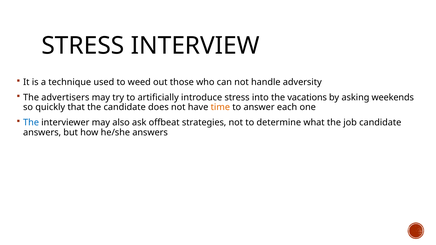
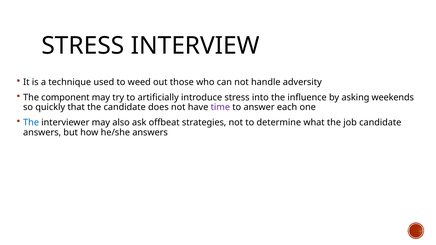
advertisers: advertisers -> component
vacations: vacations -> influence
time colour: orange -> purple
